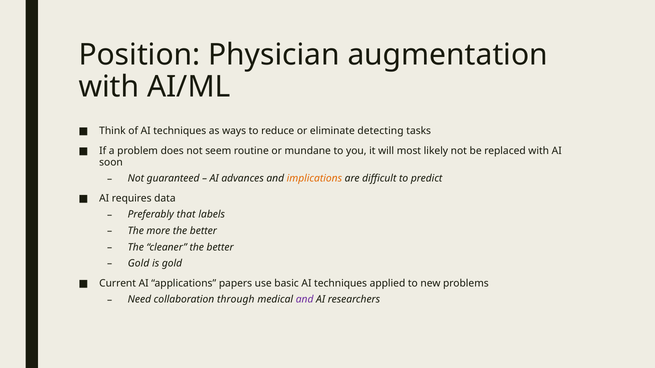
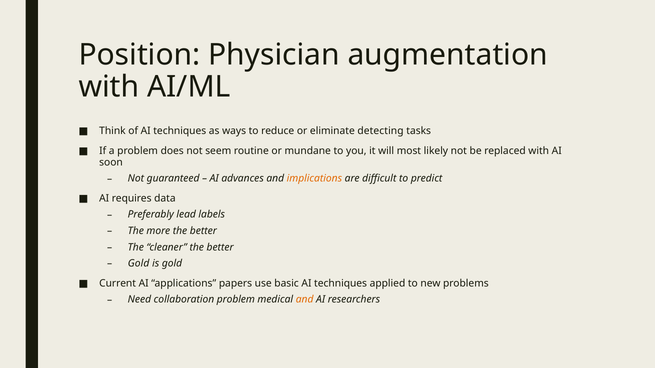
that: that -> lead
collaboration through: through -> problem
and at (305, 300) colour: purple -> orange
